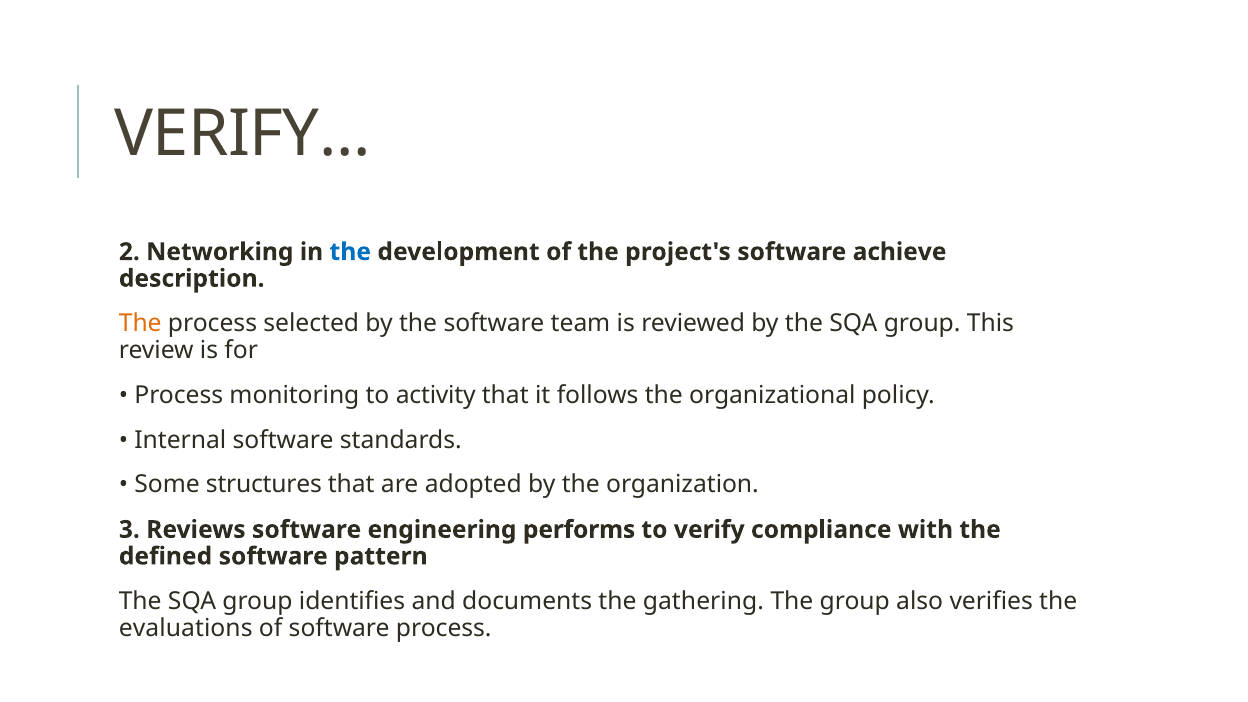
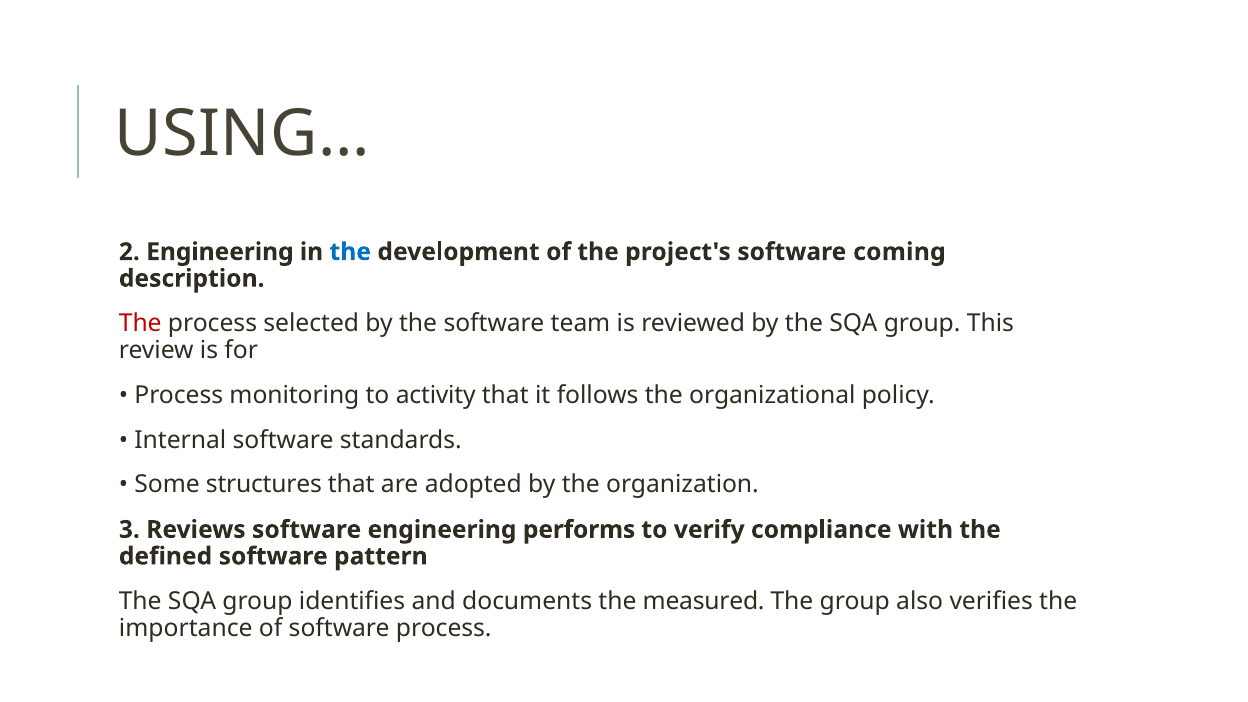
VERIFY…: VERIFY… -> USING…
2 Networking: Networking -> Engineering
achieve: achieve -> coming
The at (140, 323) colour: orange -> red
gathering: gathering -> measured
evaluations: evaluations -> importance
